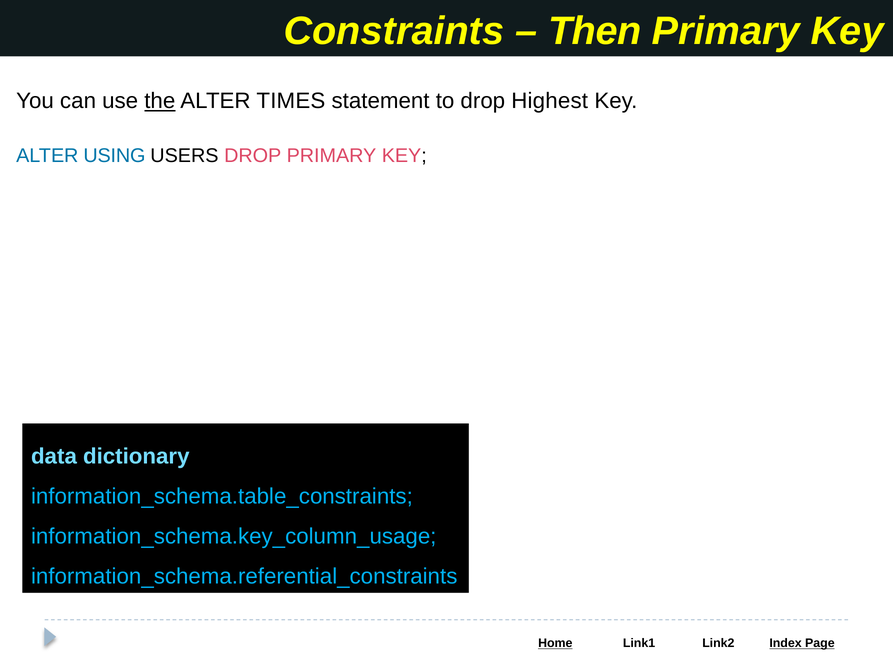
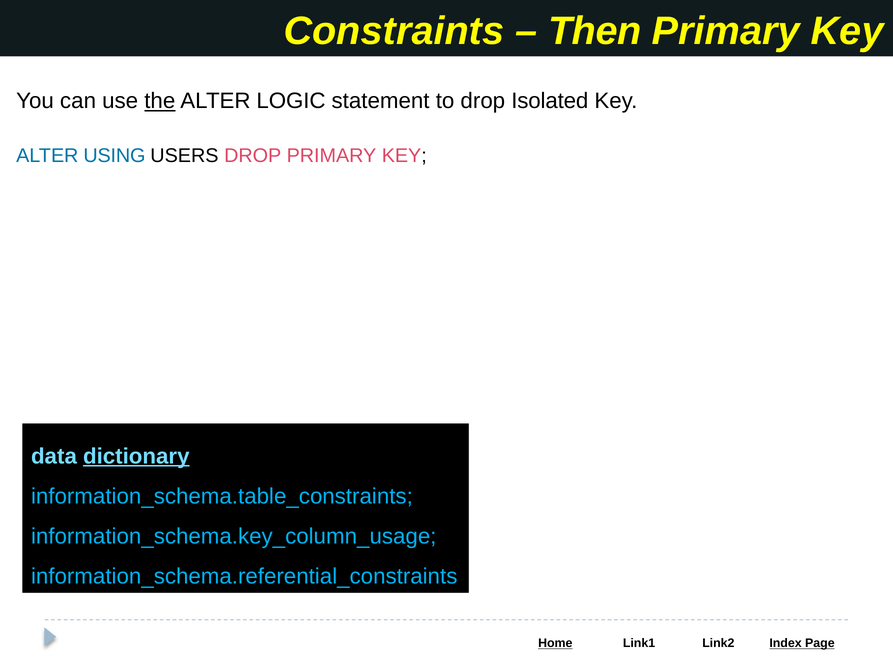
TIMES: TIMES -> LOGIC
Highest: Highest -> Isolated
dictionary underline: none -> present
